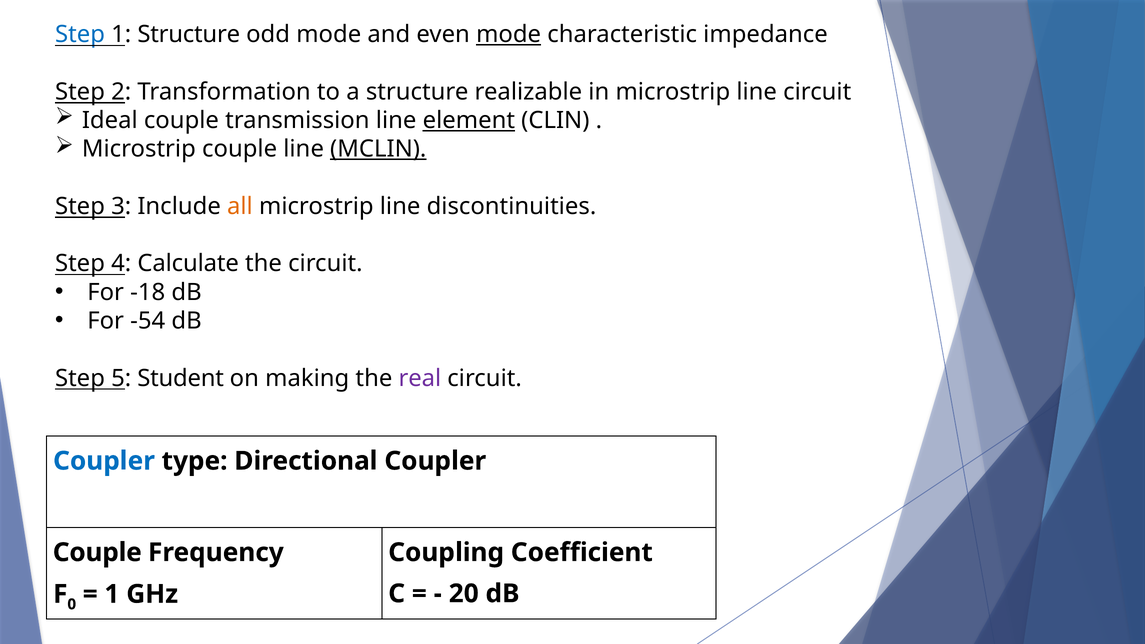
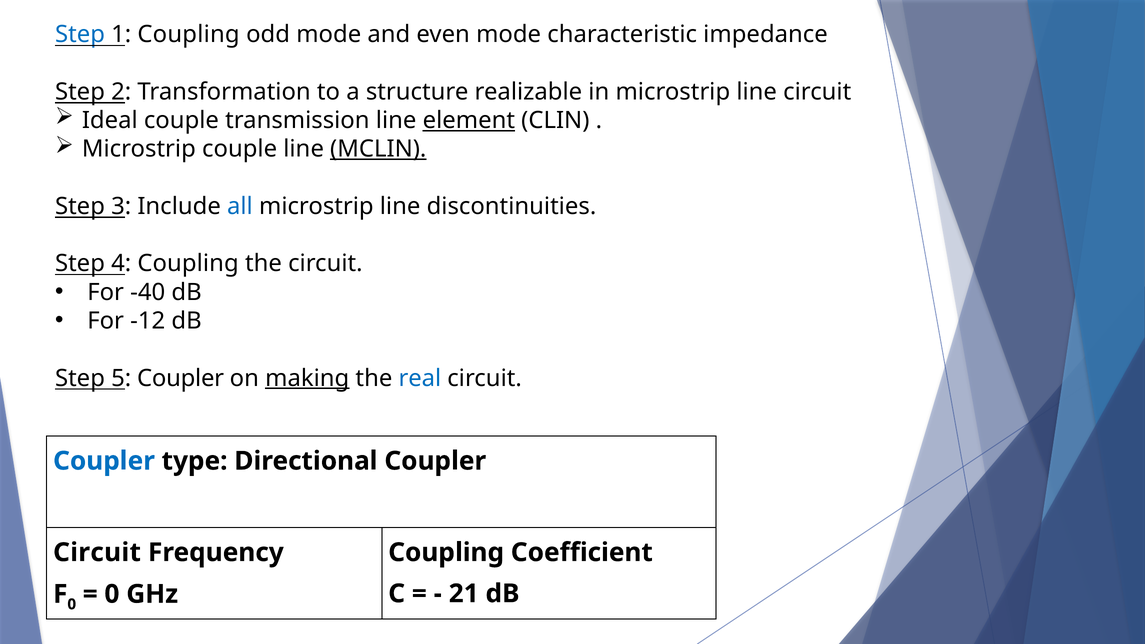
1 Structure: Structure -> Coupling
mode at (509, 35) underline: present -> none
all colour: orange -> blue
4 Calculate: Calculate -> Coupling
-18: -18 -> -40
-54: -54 -> -12
5 Student: Student -> Coupler
making underline: none -> present
real colour: purple -> blue
Couple at (97, 552): Couple -> Circuit
20: 20 -> 21
1 at (112, 594): 1 -> 0
